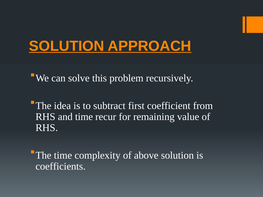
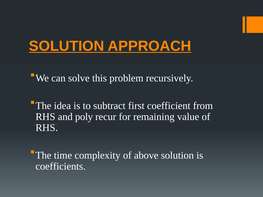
and time: time -> poly
